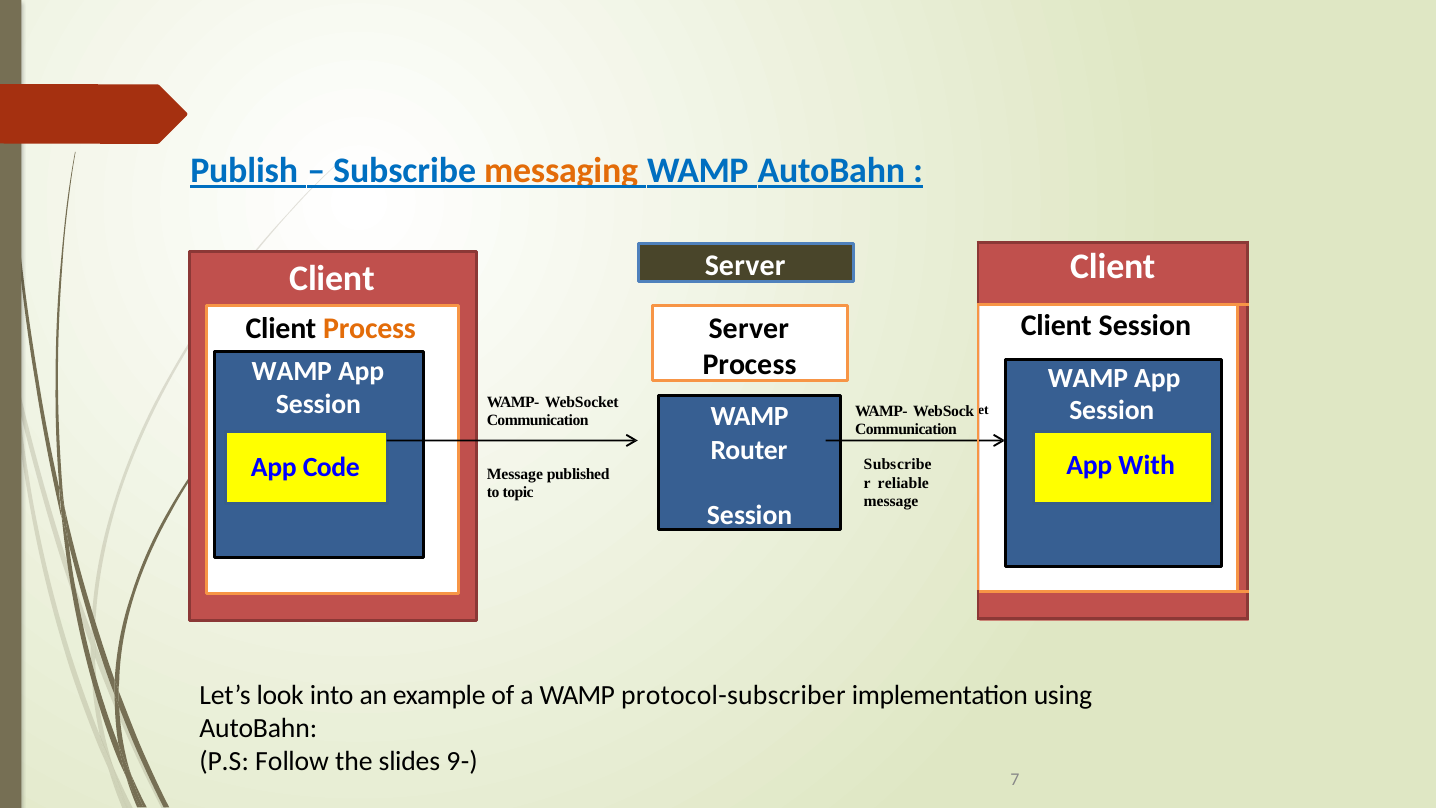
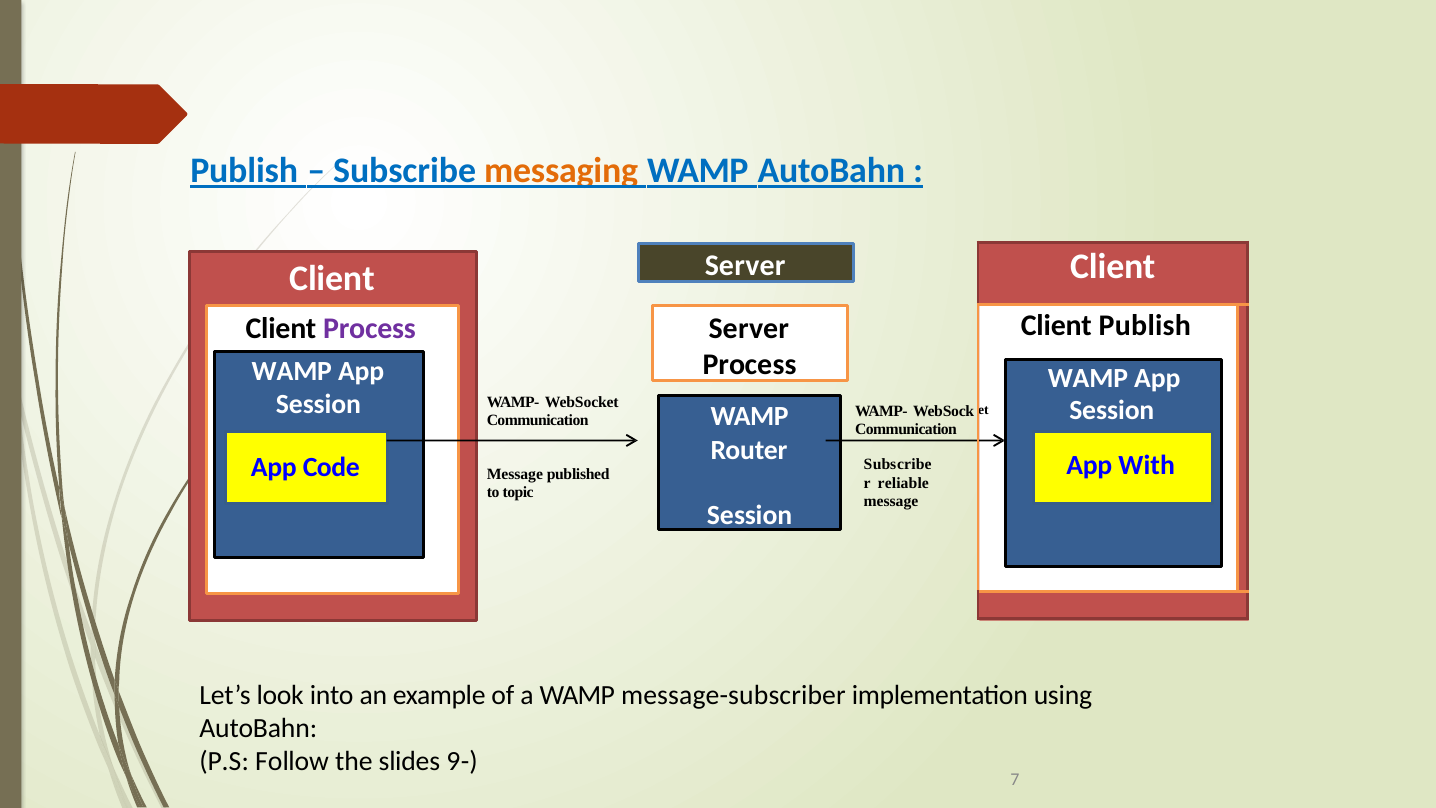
Client Session: Session -> Publish
Process at (369, 329) colour: orange -> purple
protocol-subscriber: protocol-subscriber -> message-subscriber
